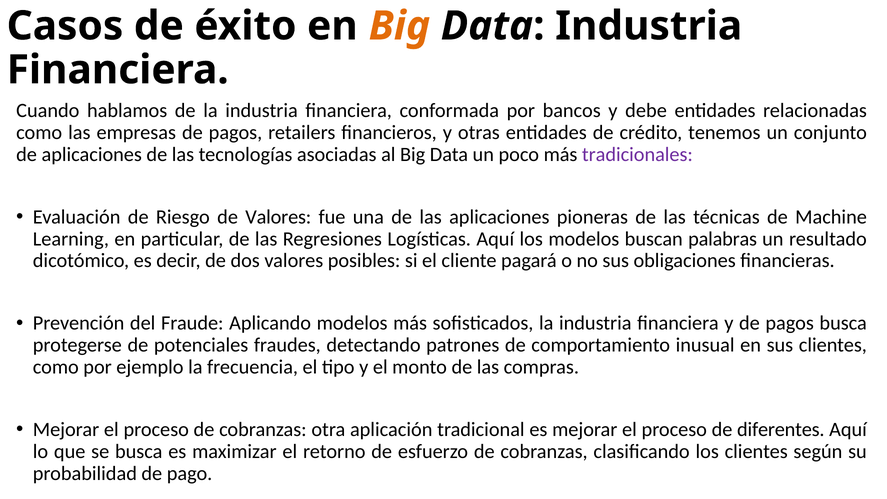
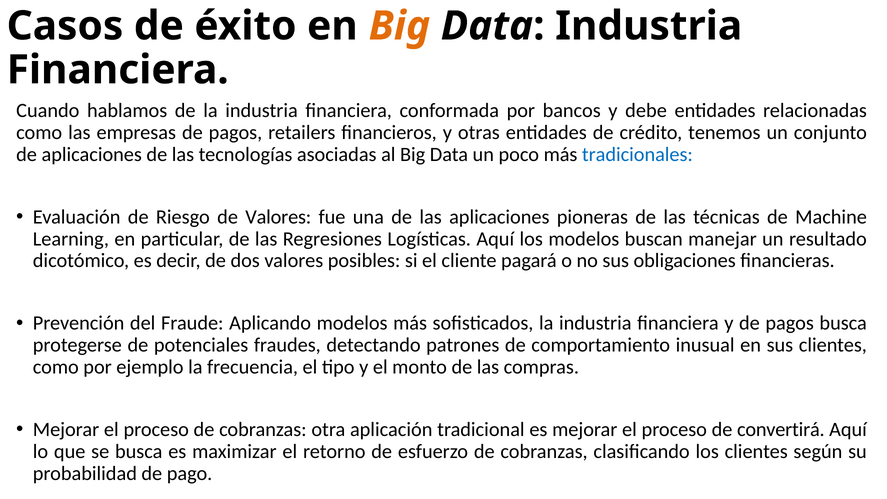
tradicionales colour: purple -> blue
palabras: palabras -> manejar
diferentes: diferentes -> convertirá
